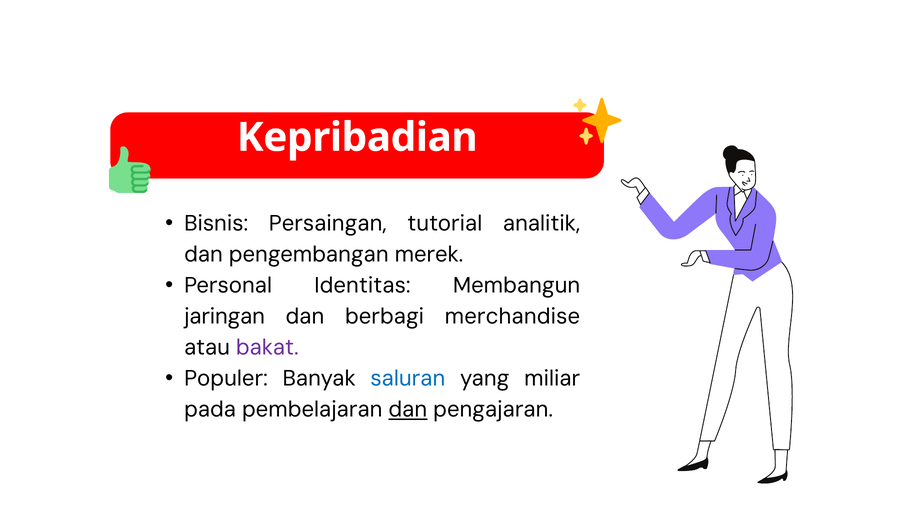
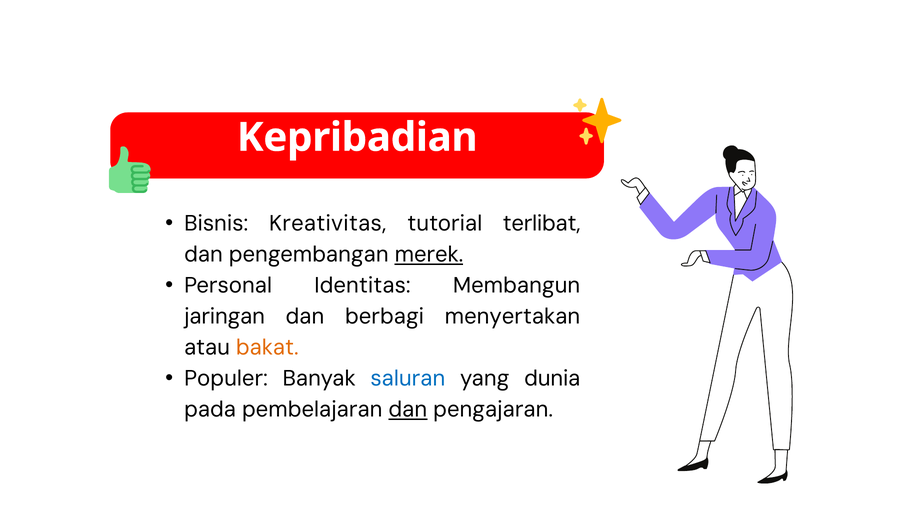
Persaingan: Persaingan -> Kreativitas
analitik: analitik -> terlibat
merek underline: none -> present
merchandise: merchandise -> menyertakan
bakat colour: purple -> orange
miliar: miliar -> dunia
